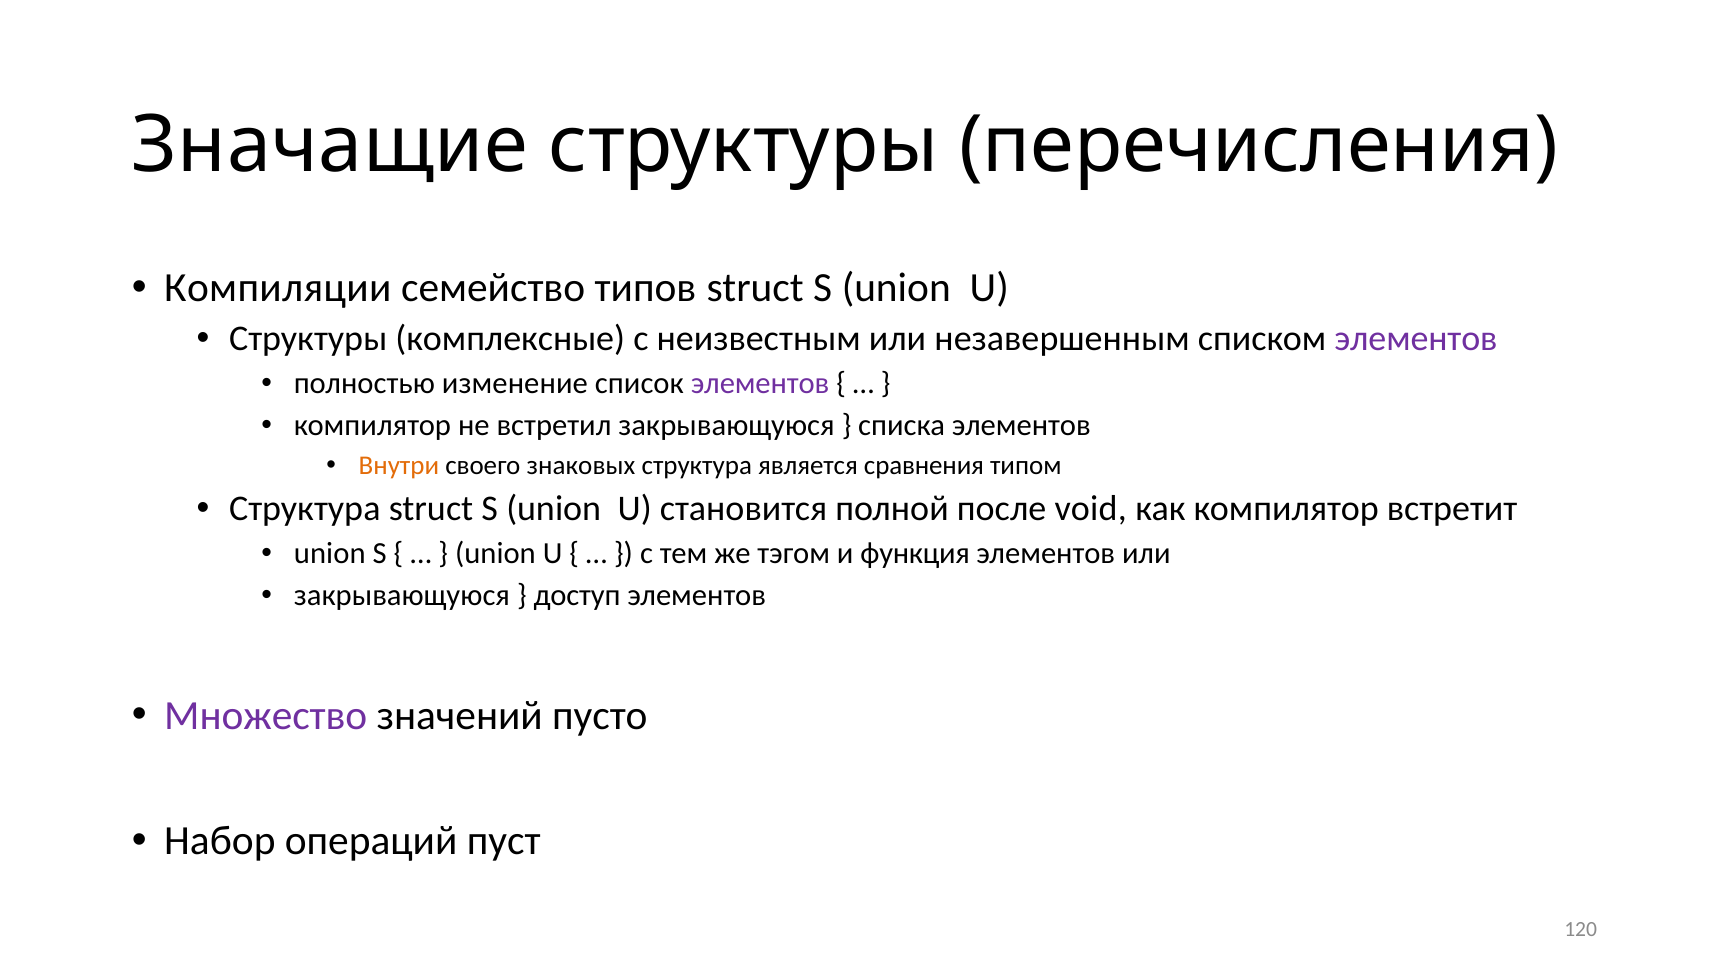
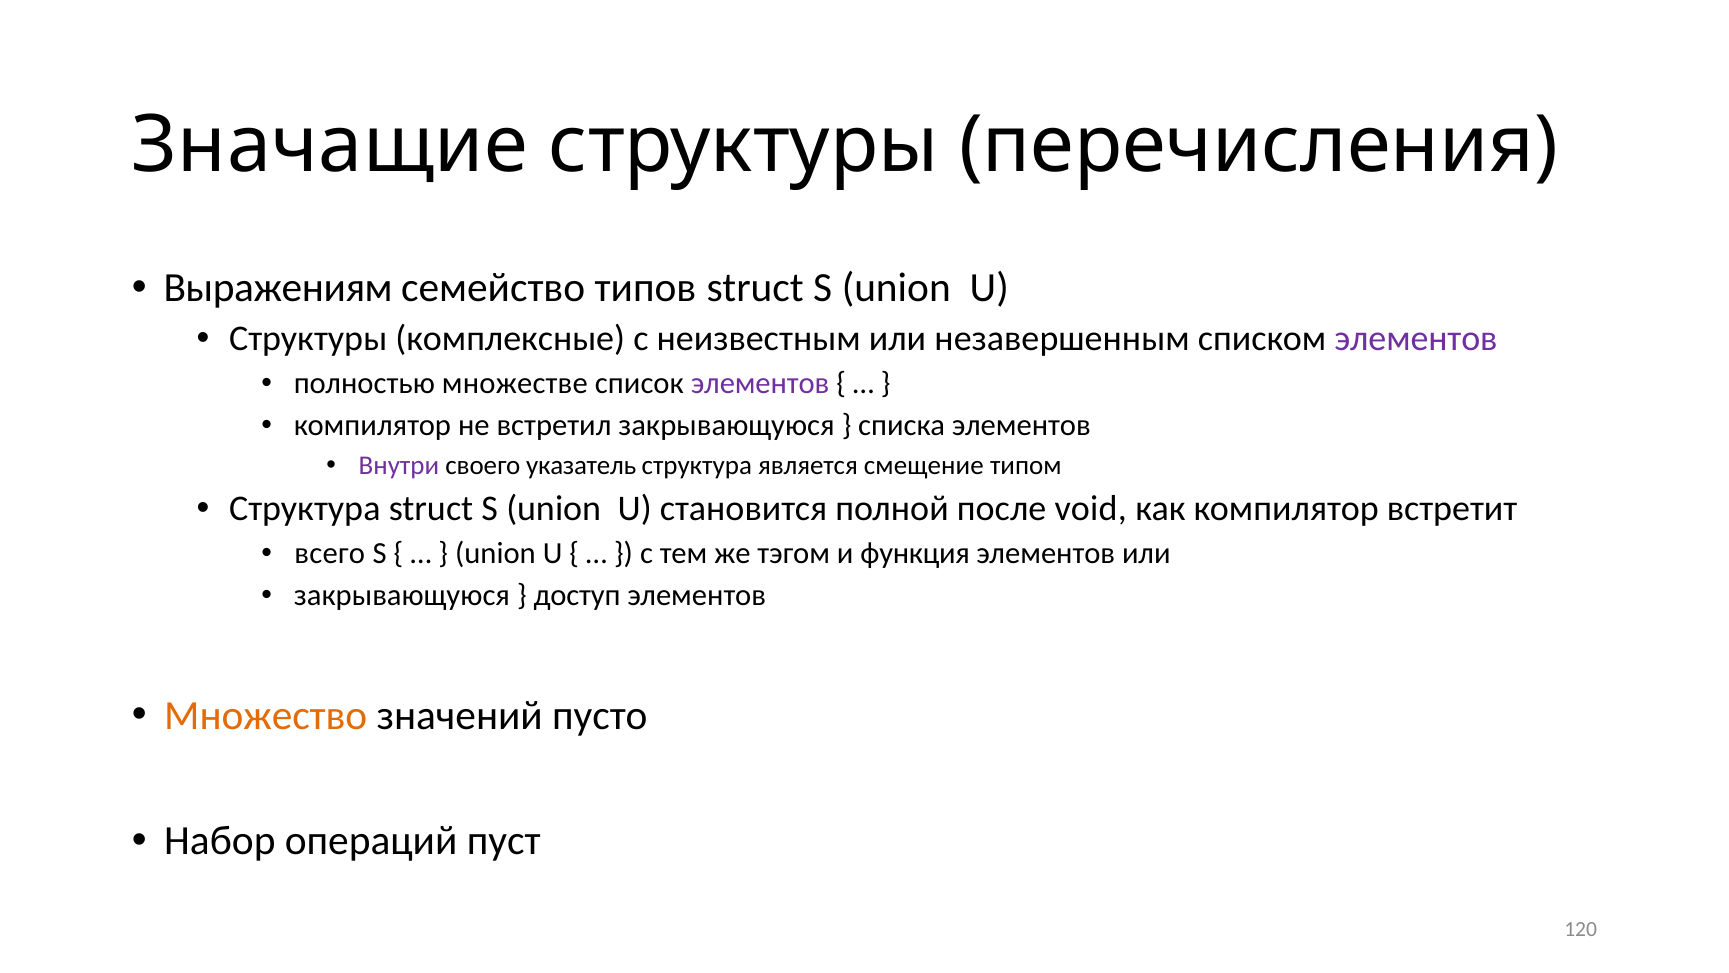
Компиляции: Компиляции -> Выражениям
изменение: изменение -> множестве
Внутри colour: orange -> purple
знаковых: знаковых -> указатель
сравнения: сравнения -> смещение
union at (330, 554): union -> всего
Множество colour: purple -> orange
